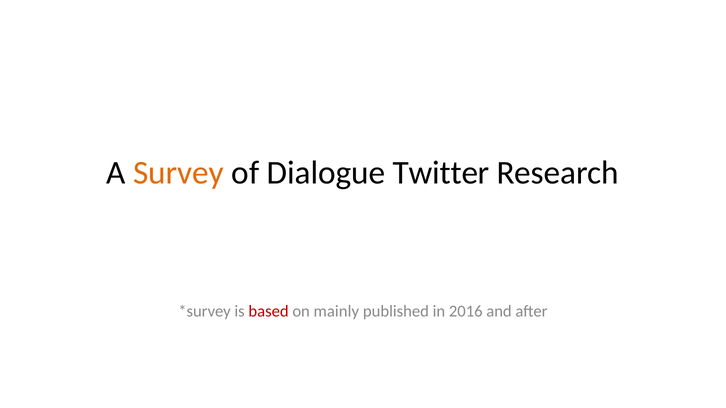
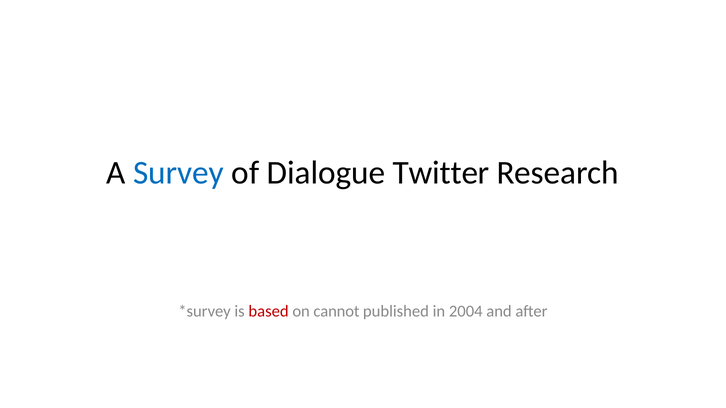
Survey colour: orange -> blue
mainly: mainly -> cannot
2016: 2016 -> 2004
